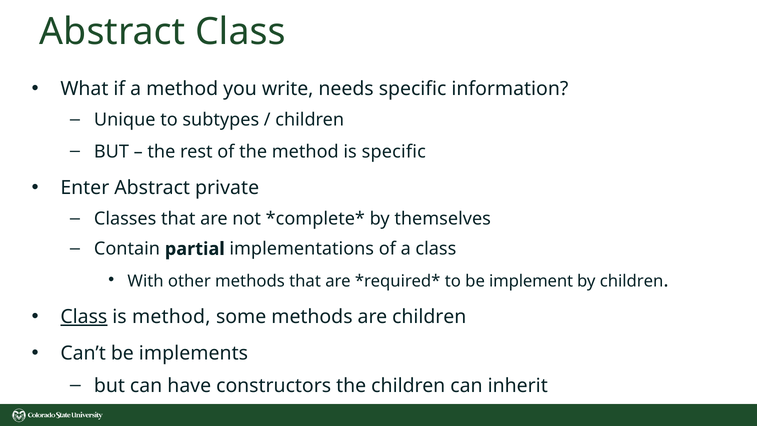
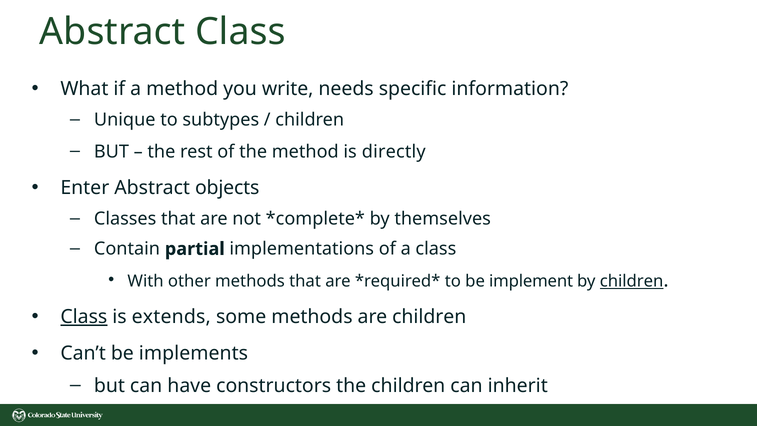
is specific: specific -> directly
private: private -> objects
children at (632, 281) underline: none -> present
is method: method -> extends
